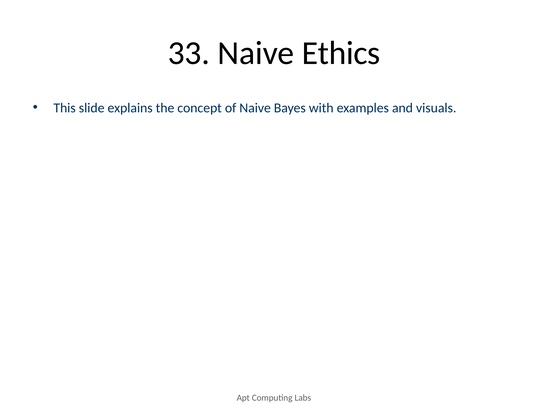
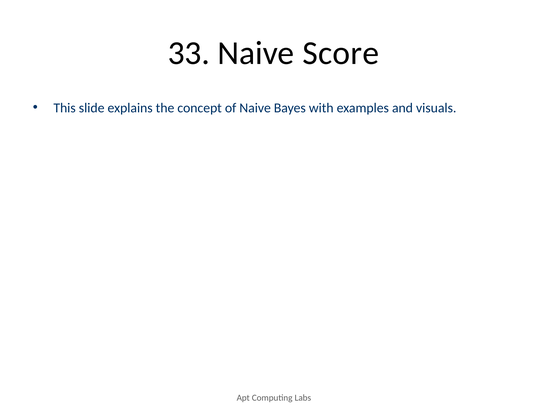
Ethics: Ethics -> Score
